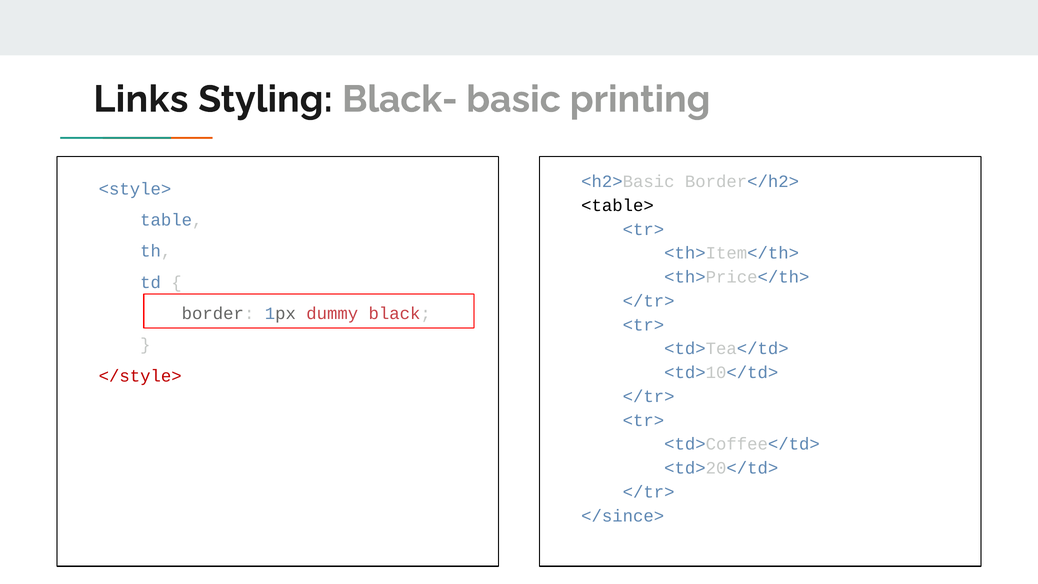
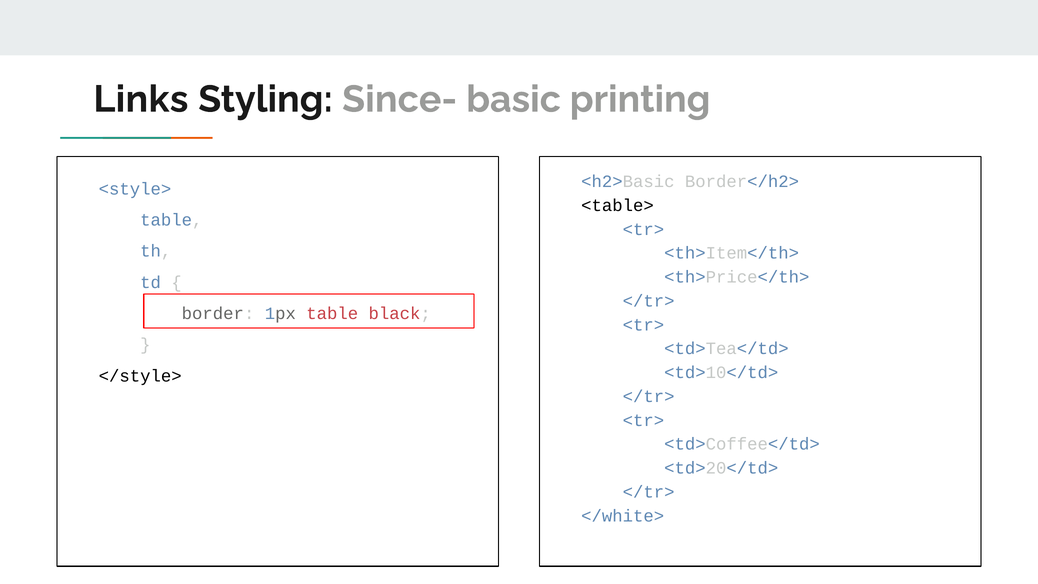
Black-: Black- -> Since-
1px dummy: dummy -> table
</style> colour: red -> black
</since>: </since> -> </white>
